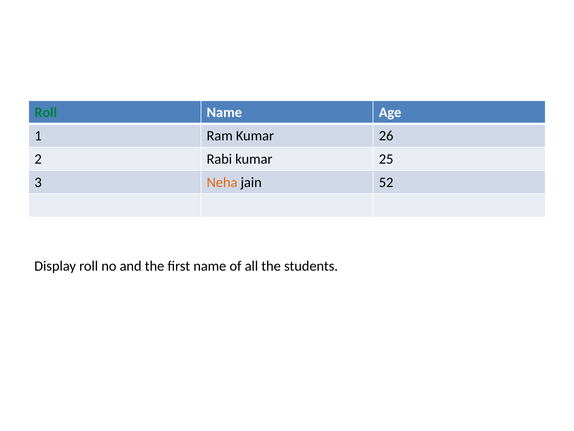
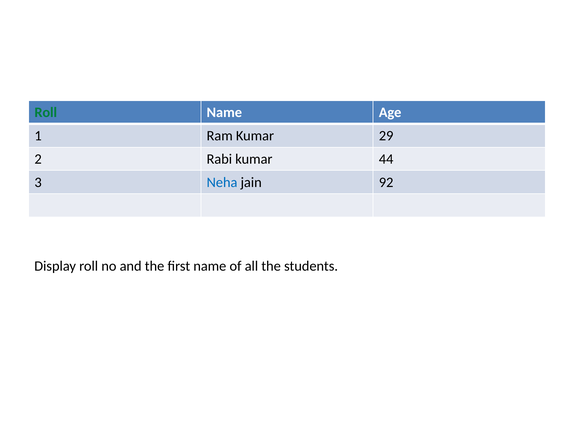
26: 26 -> 29
25: 25 -> 44
Neha colour: orange -> blue
52: 52 -> 92
